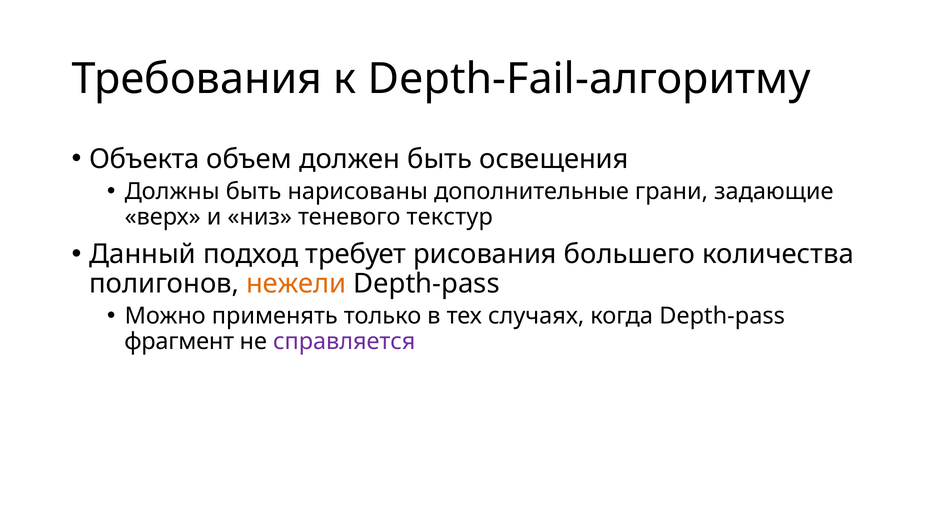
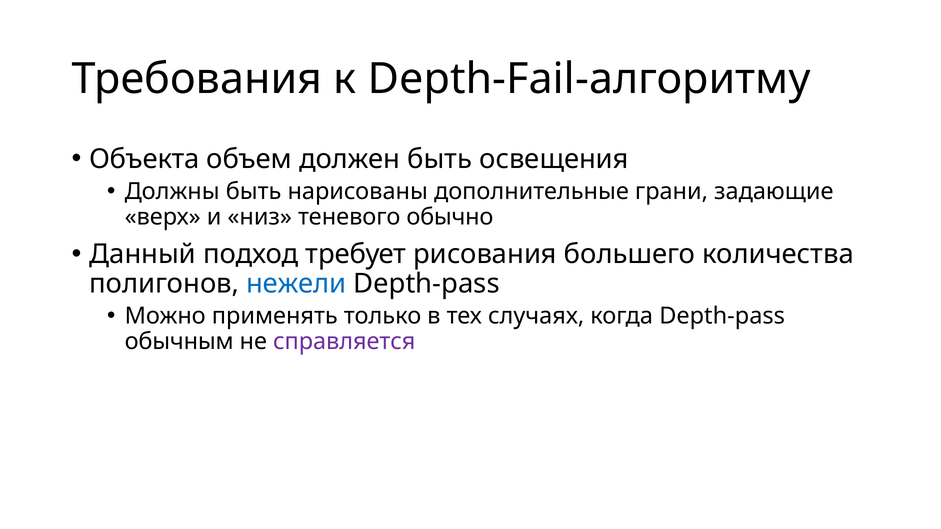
текстур: текстур -> обычно
нежели colour: orange -> blue
фрагмент: фрагмент -> обычным
